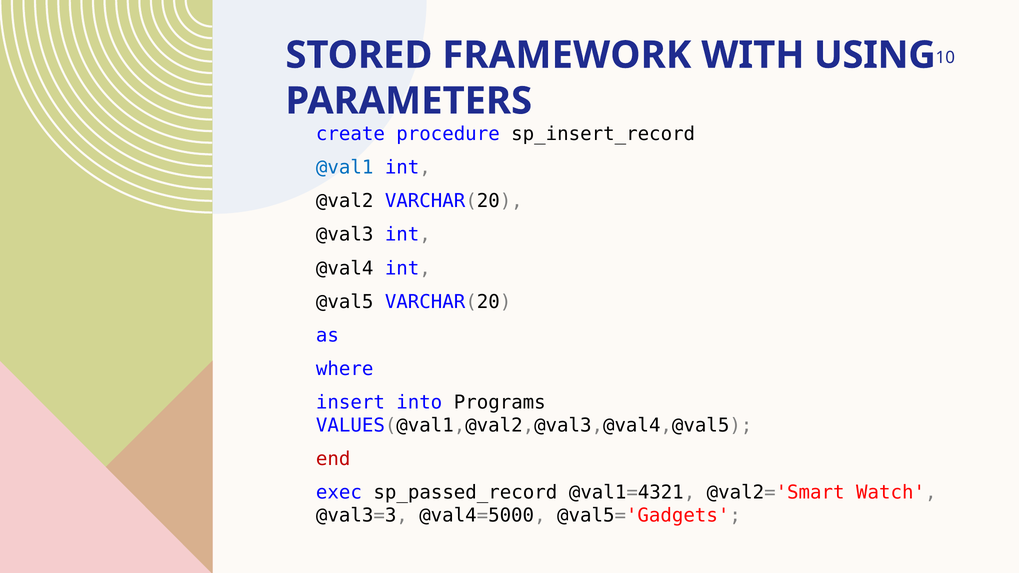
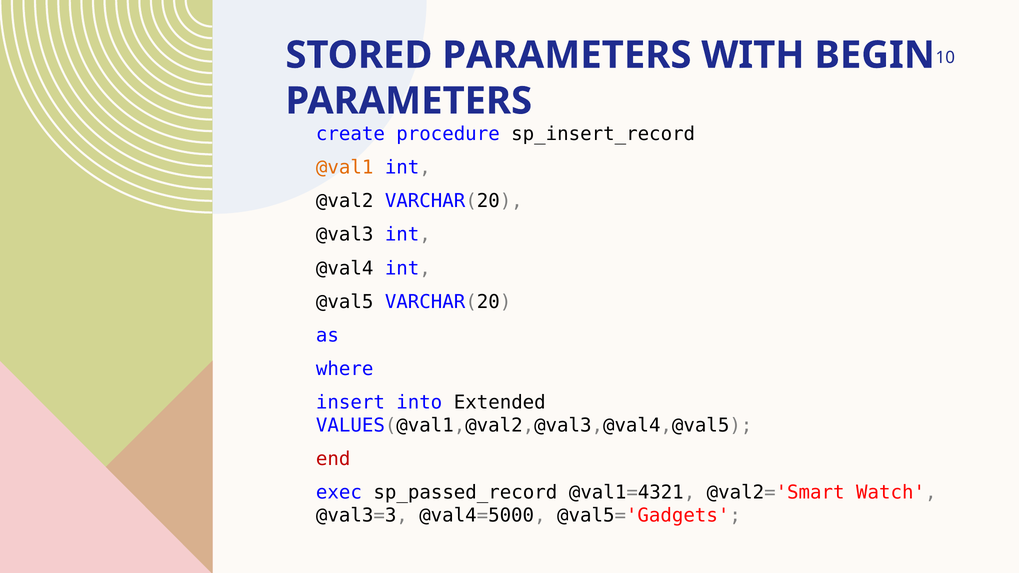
STORED FRAMEWORK: FRAMEWORK -> PARAMETERS
USING: USING -> BEGIN
@val1 colour: blue -> orange
Programs: Programs -> Extended
